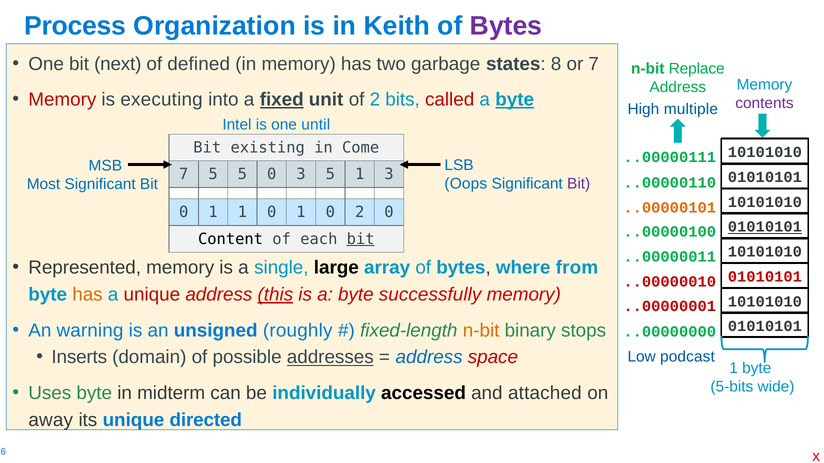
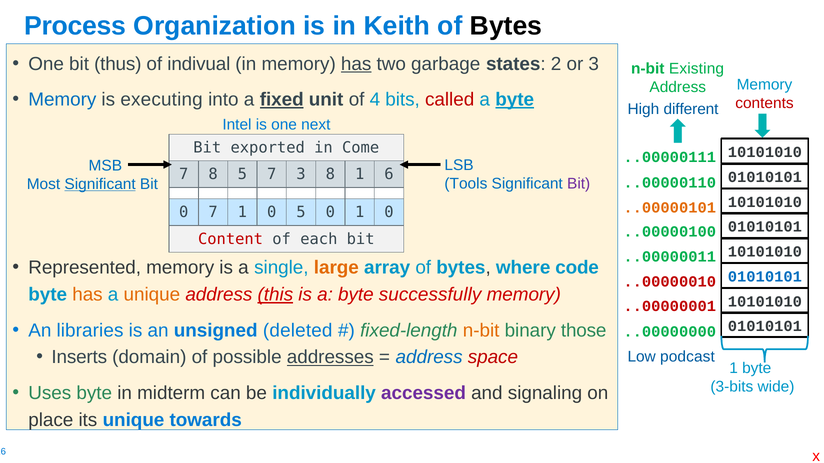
Bytes at (506, 26) colour: purple -> black
next: next -> thus
defined: defined -> indivual
has at (356, 64) underline: none -> present
8: 8 -> 2
or 7: 7 -> 3
Replace: Replace -> Existing
Memory at (62, 100) colour: red -> blue
of 2: 2 -> 4
contents colour: purple -> red
multiple: multiple -> different
until: until -> next
existing: existing -> exported
7 5: 5 -> 8
5 0: 0 -> 7
3 5: 5 -> 8
1 3: 3 -> 6
Oops: Oops -> Tools
Significant at (100, 184) underline: none -> present
1 at (213, 213): 1 -> 7
1 0 1: 1 -> 5
0 2: 2 -> 1
01010101 at (765, 227) underline: present -> none
Content colour: black -> red
bit at (361, 239) underline: present -> none
large colour: black -> orange
from: from -> code
01010101 at (765, 277) colour: red -> blue
unique at (152, 295) colour: red -> orange
warning: warning -> libraries
roughly: roughly -> deleted
stops: stops -> those
5-bits: 5-bits -> 3-bits
accessed colour: black -> purple
attached: attached -> signaling
away: away -> place
directed: directed -> towards
